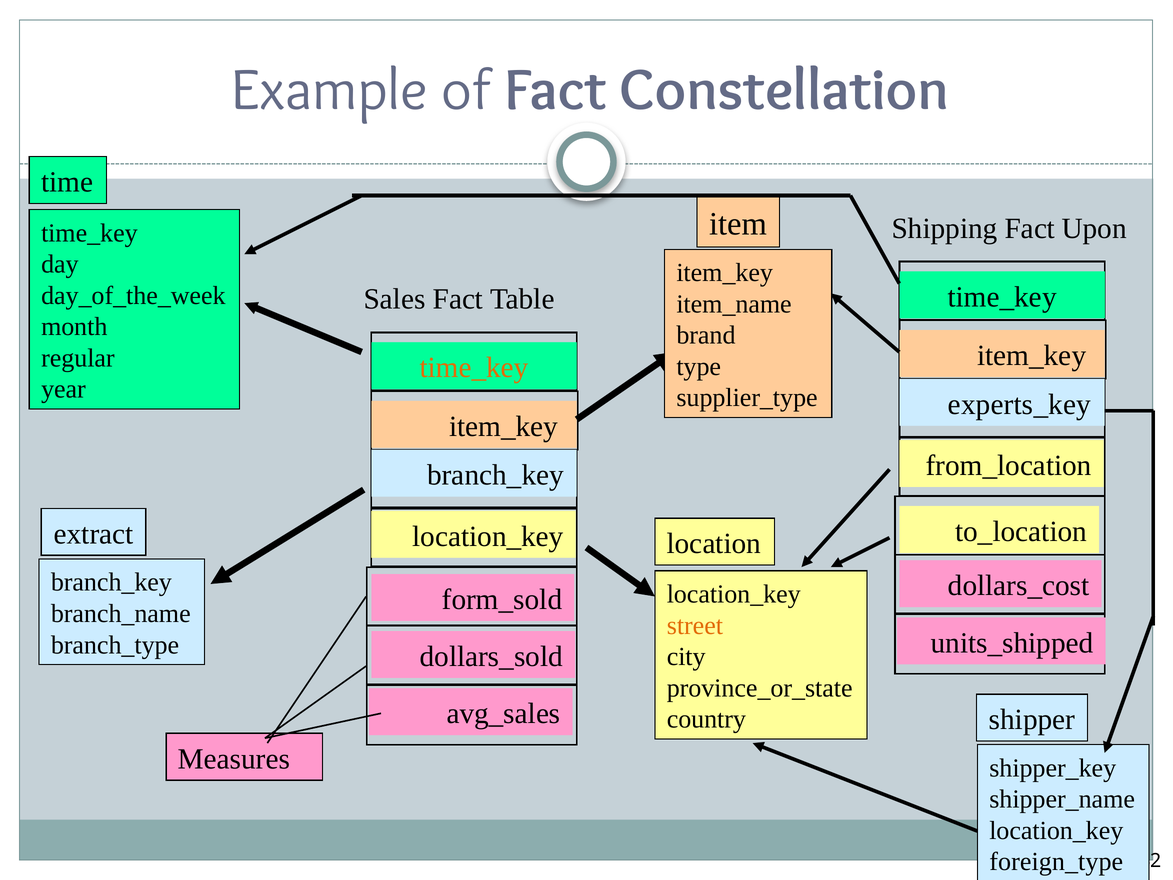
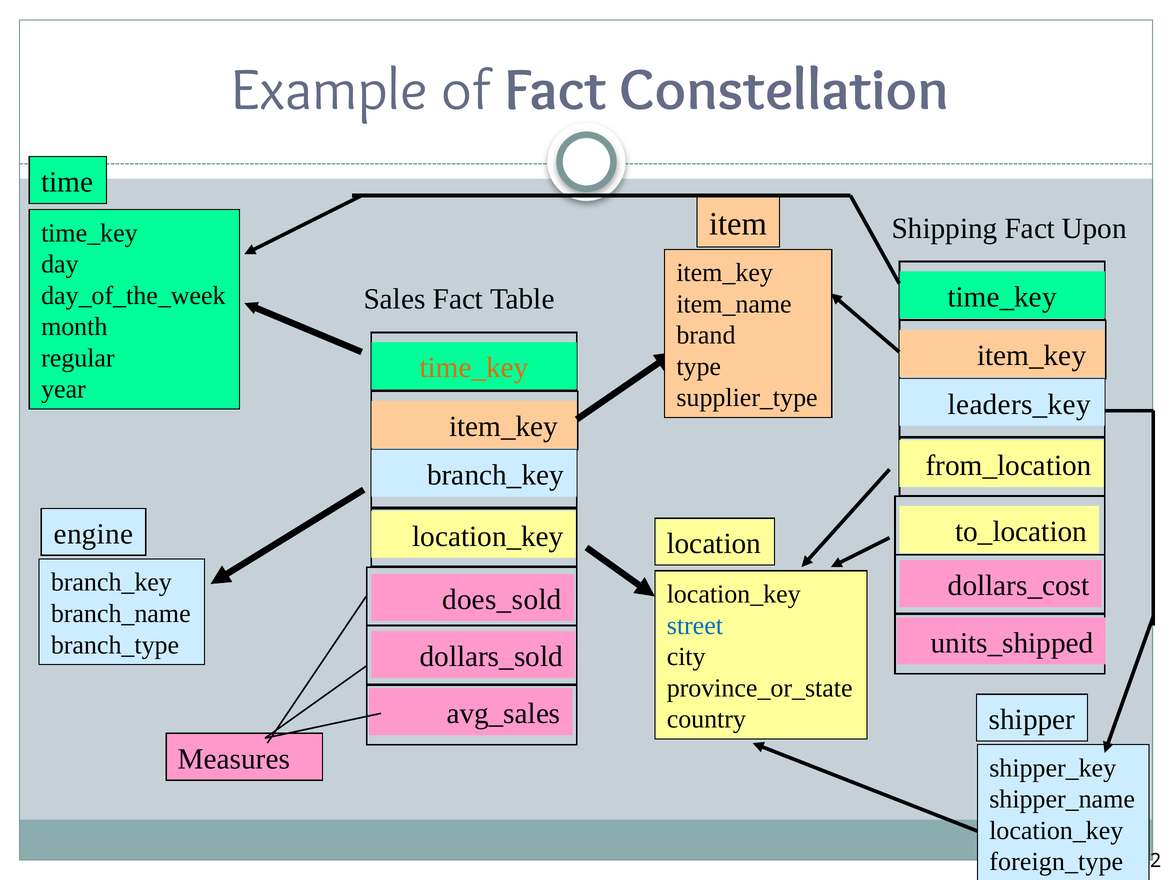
experts_key: experts_key -> leaders_key
extract: extract -> engine
form_sold: form_sold -> does_sold
street colour: orange -> blue
